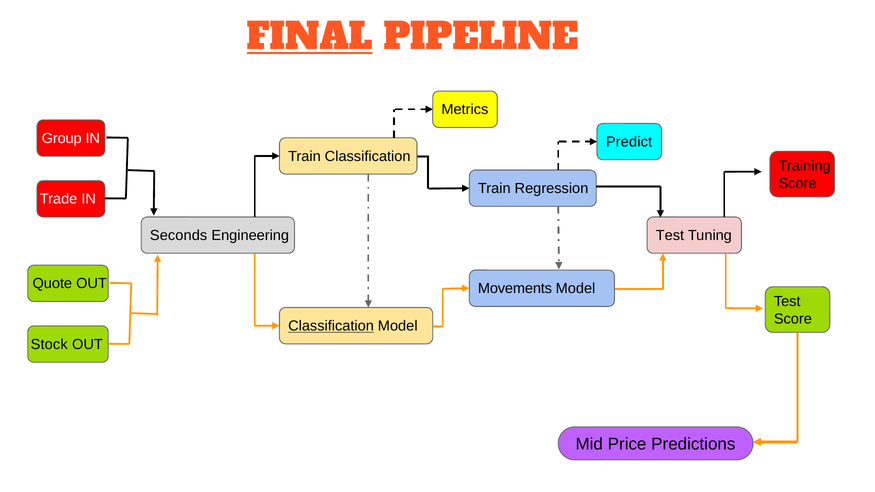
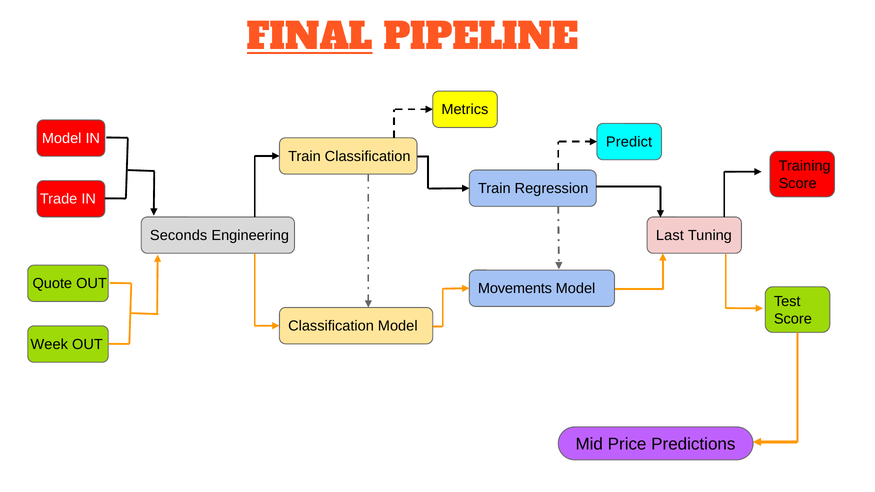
Group at (62, 138): Group -> Model
Test at (670, 236): Test -> Last
Classification at (331, 326) underline: present -> none
Stock: Stock -> Week
